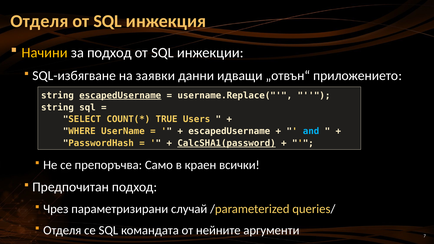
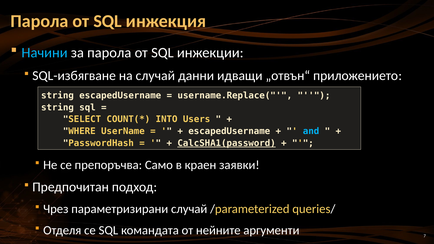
Отделя at (39, 21): Отделя -> Парола
Начини colour: yellow -> light blue
за подход: подход -> парола
на заявки: заявки -> случай
escapedUsername at (120, 96) underline: present -> none
TRUE: TRUE -> INTO
всички: всички -> заявки
